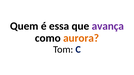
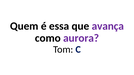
aurora colour: orange -> purple
